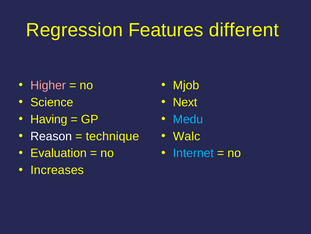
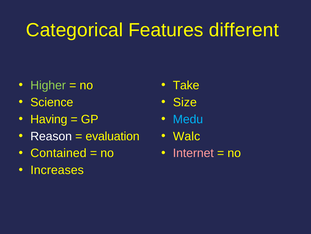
Regression: Regression -> Categorical
Higher colour: pink -> light green
Mjob: Mjob -> Take
Next: Next -> Size
technique: technique -> evaluation
Evaluation: Evaluation -> Contained
Internet colour: light blue -> pink
